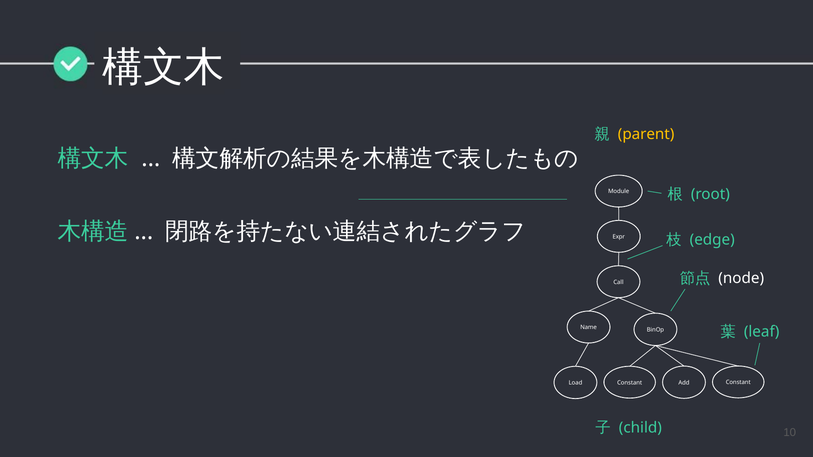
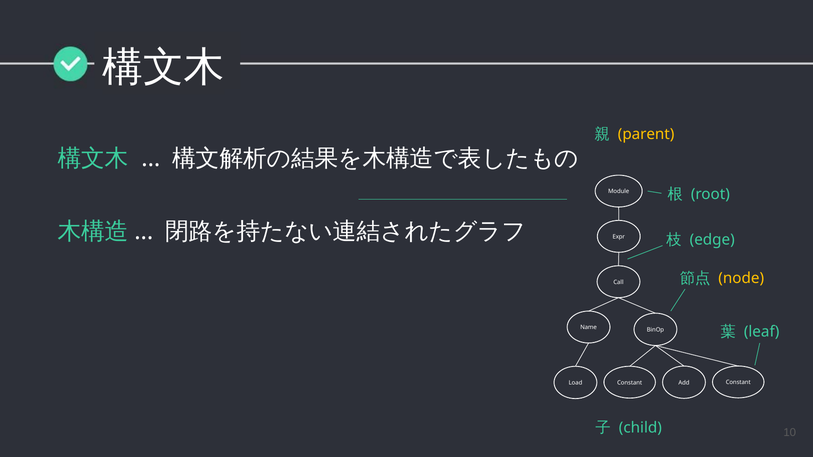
node colour: white -> yellow
